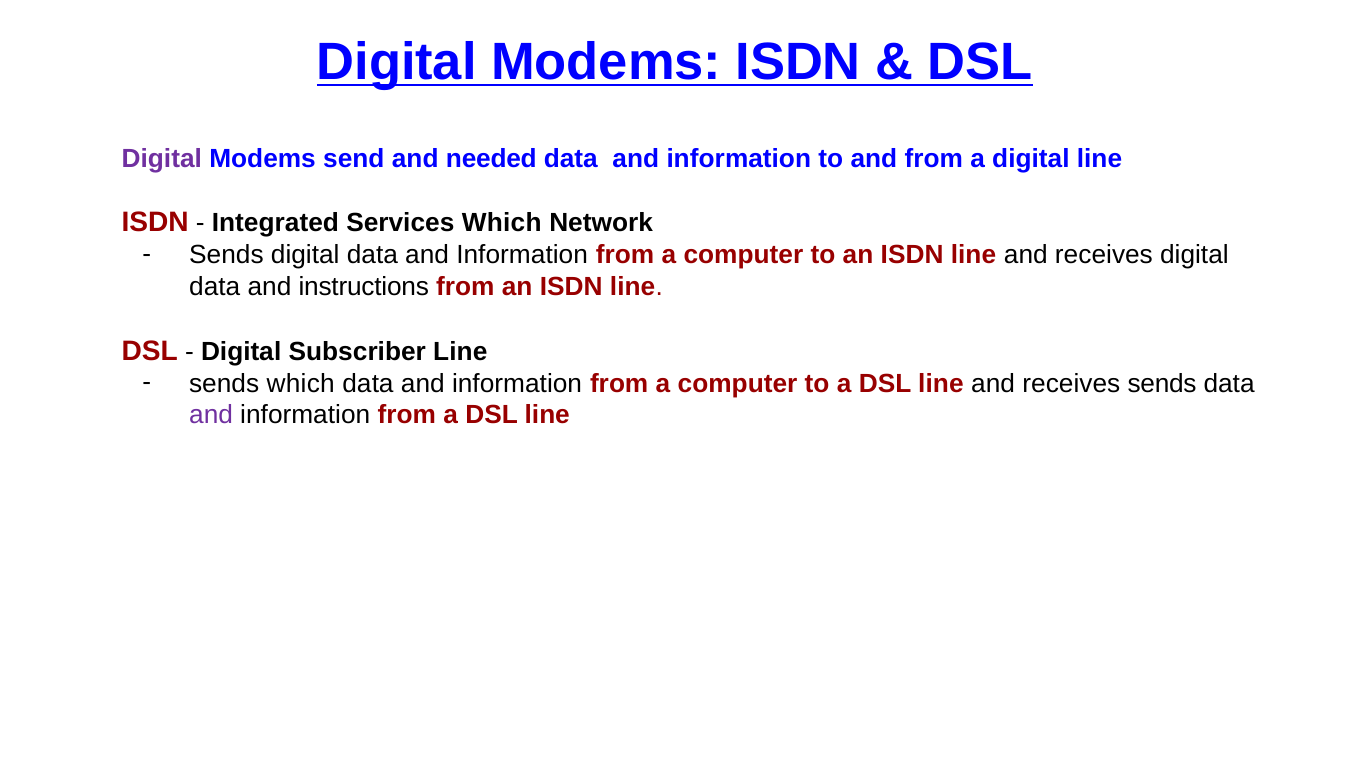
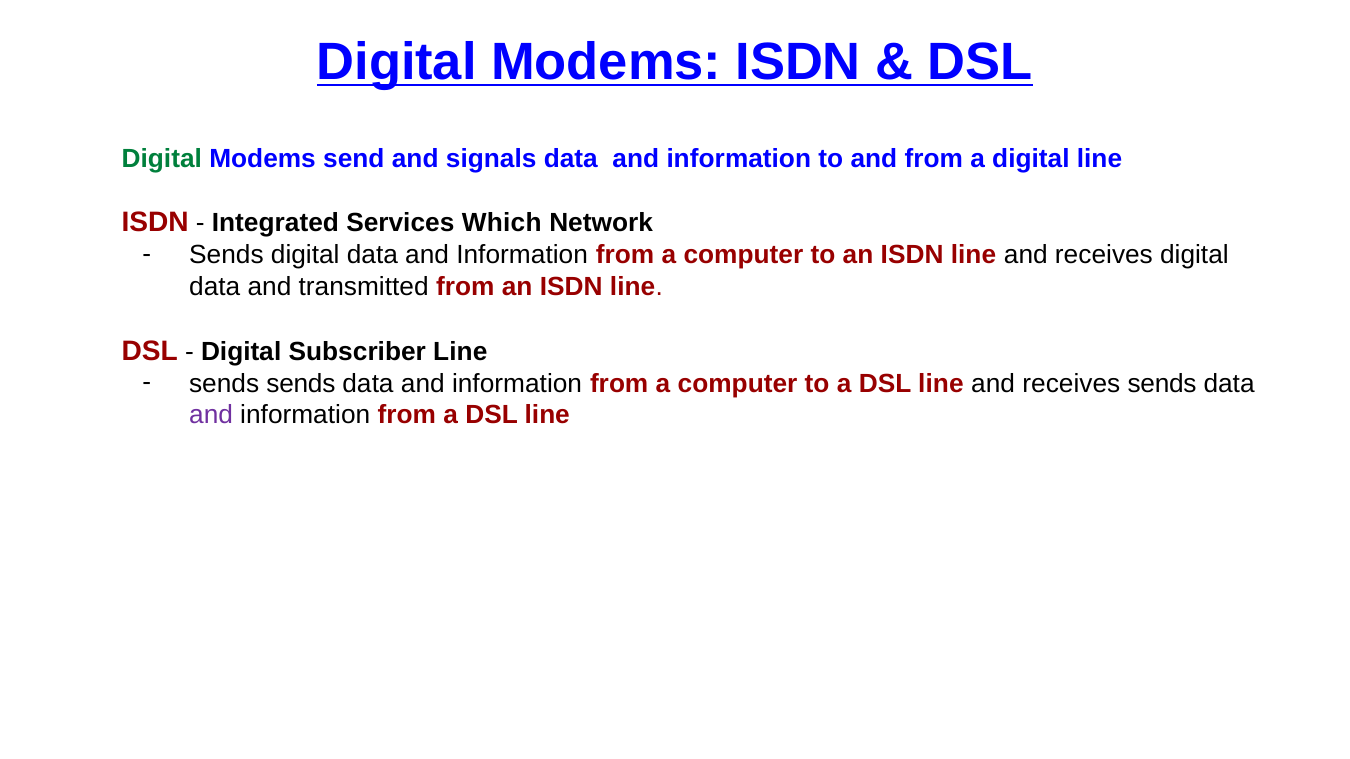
Digital at (162, 158) colour: purple -> green
needed: needed -> signals
instructions: instructions -> transmitted
sends which: which -> sends
